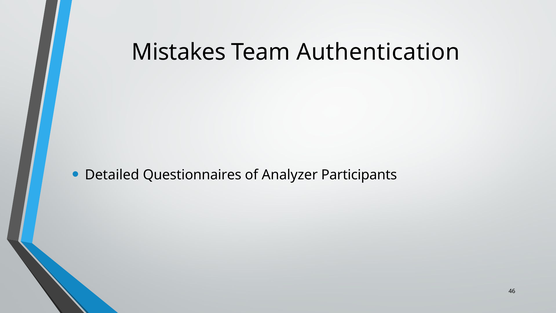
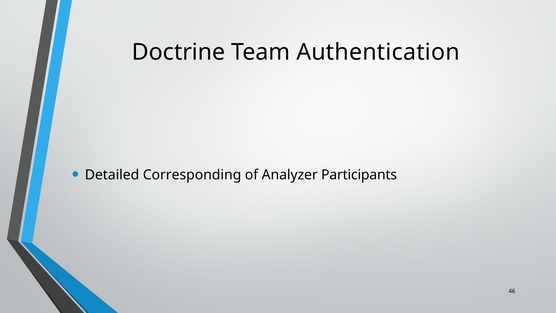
Mistakes: Mistakes -> Doctrine
Questionnaires: Questionnaires -> Corresponding
